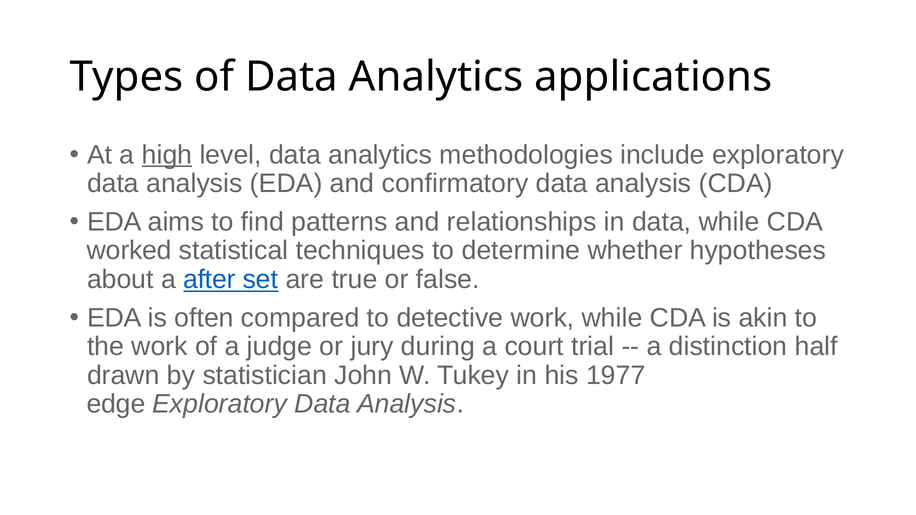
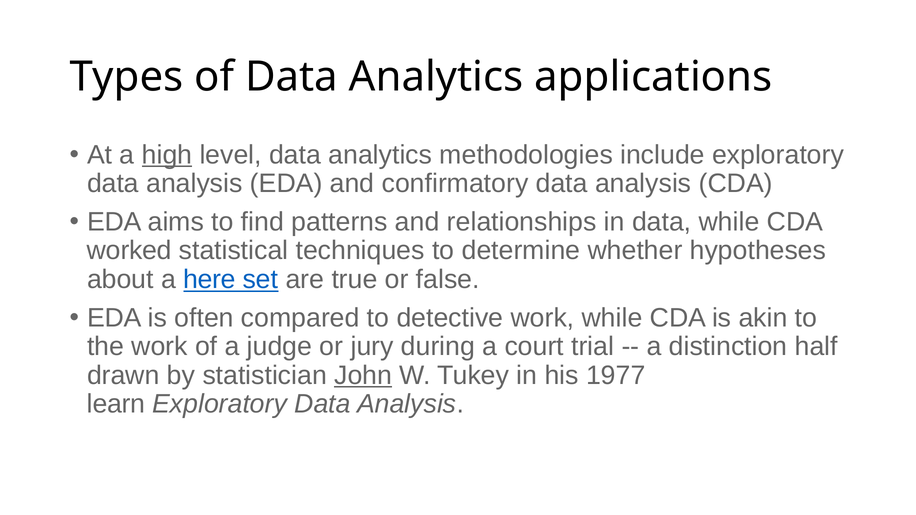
after: after -> here
John underline: none -> present
edge: edge -> learn
